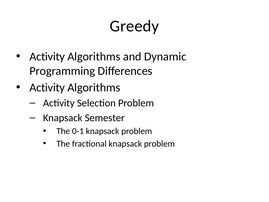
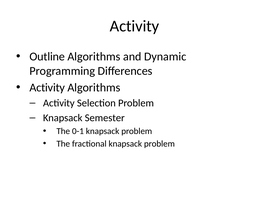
Greedy at (134, 26): Greedy -> Activity
Activity at (47, 56): Activity -> Outline
